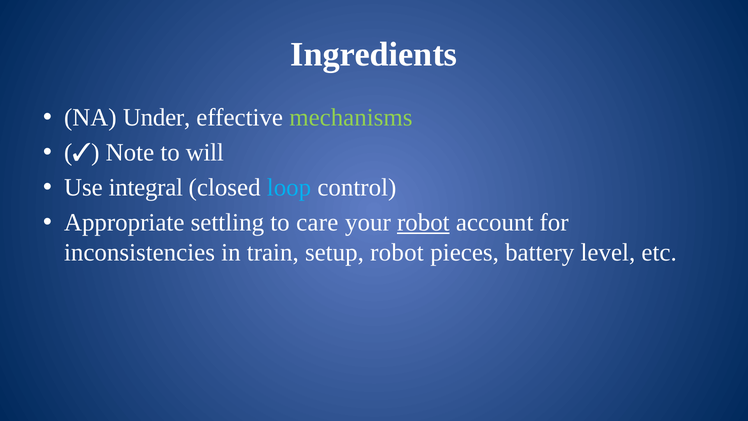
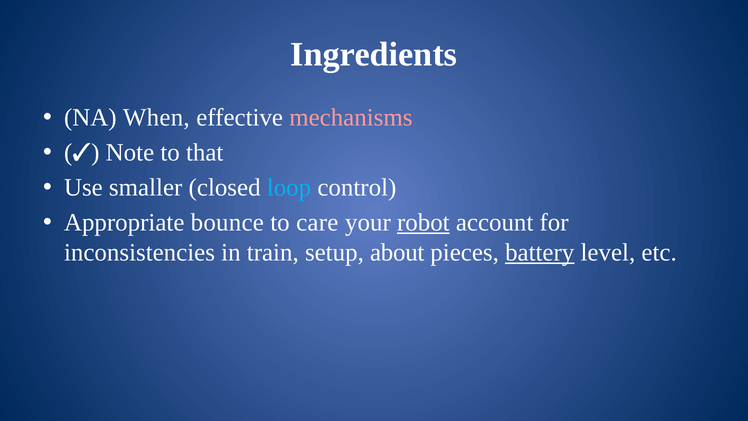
Under: Under -> When
mechanisms colour: light green -> pink
will: will -> that
integral: integral -> smaller
settling: settling -> bounce
setup robot: robot -> about
battery underline: none -> present
